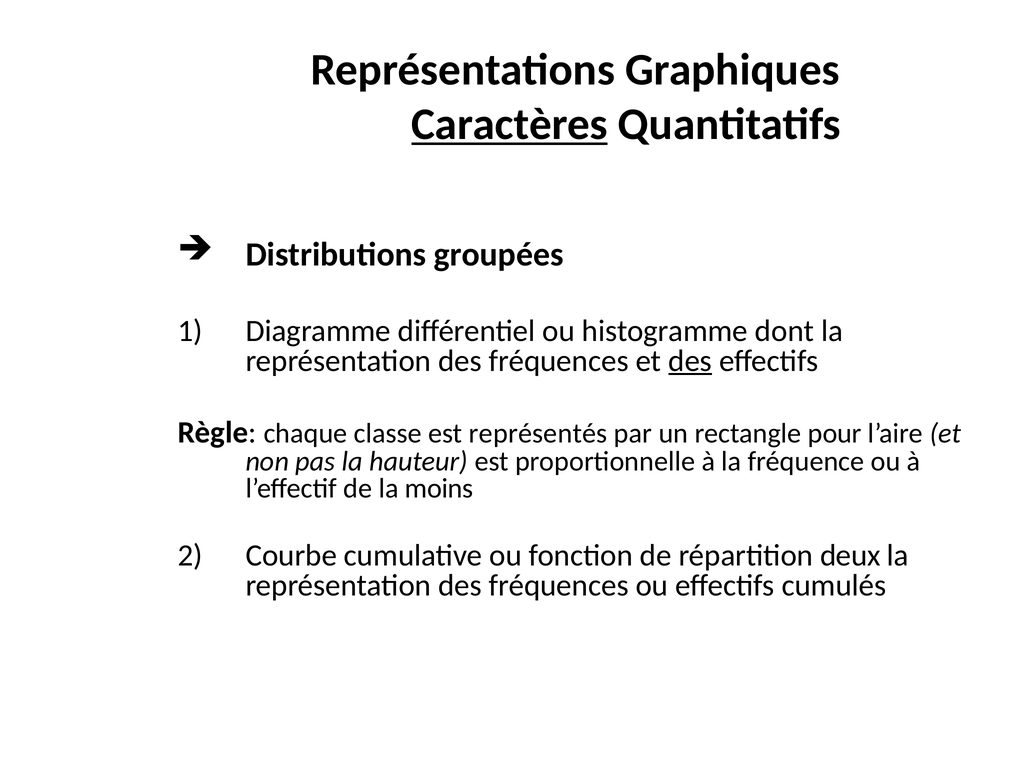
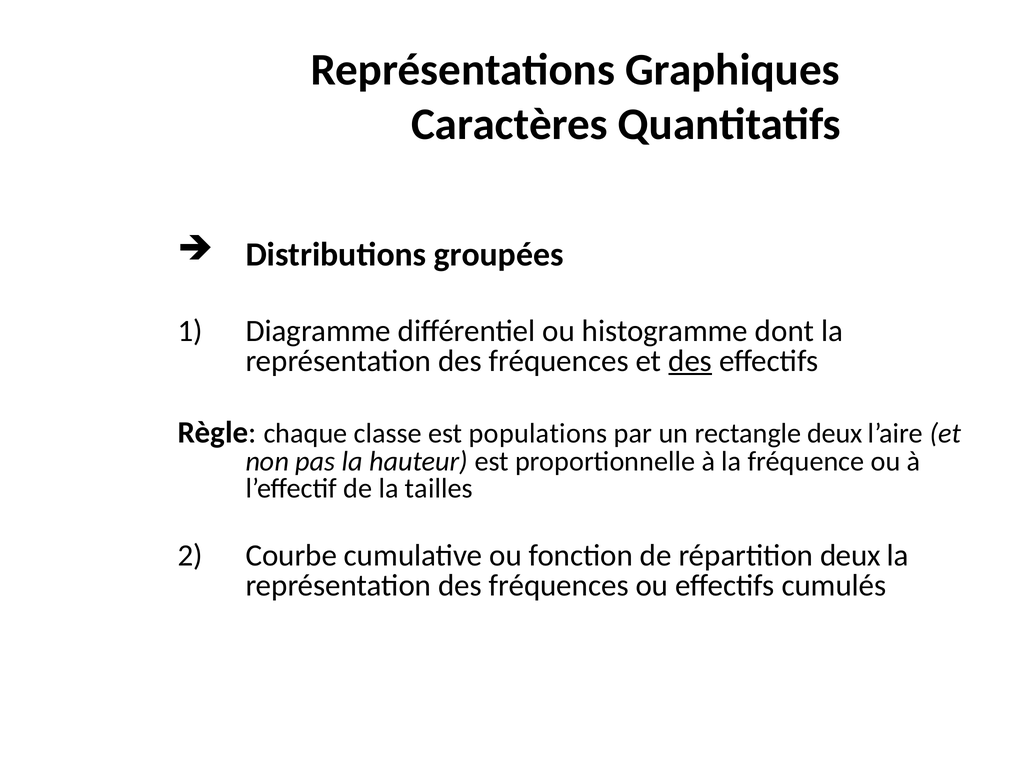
Caractères underline: present -> none
représentés: représentés -> populations
rectangle pour: pour -> deux
moins: moins -> tailles
